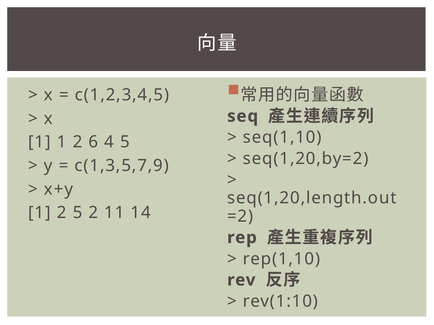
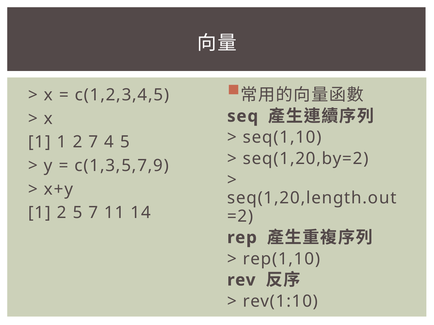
2 6: 6 -> 7
5 2: 2 -> 7
